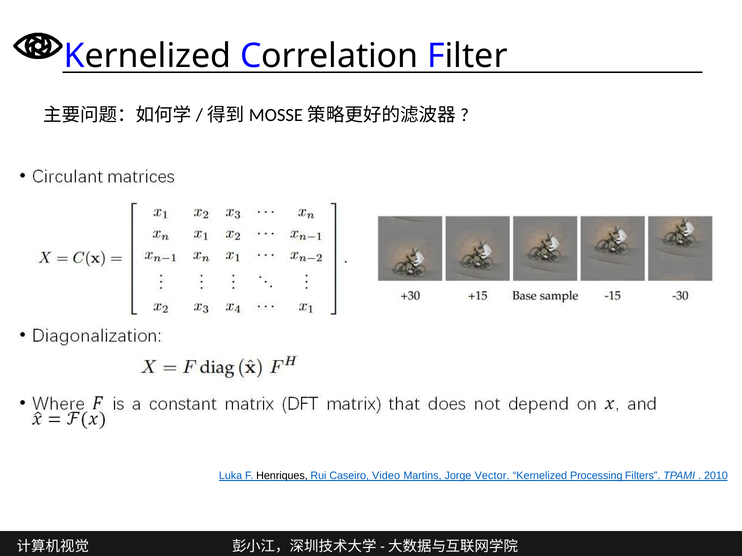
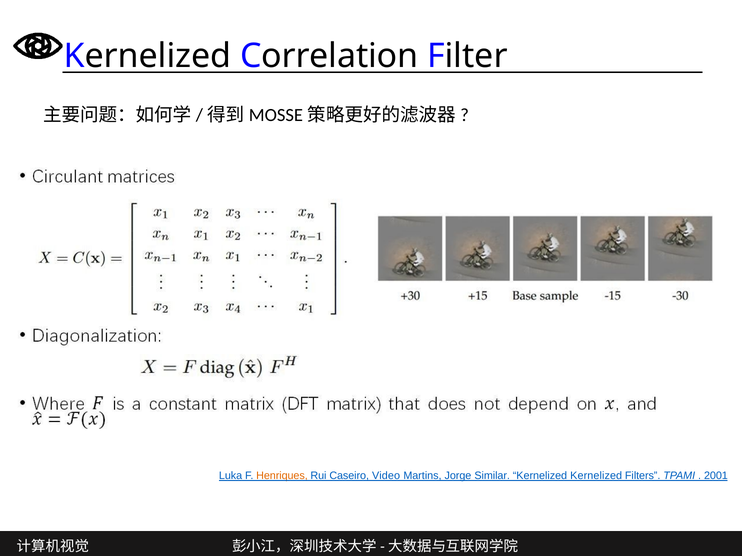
Henriques colour: black -> orange
Vector: Vector -> Similar
Kernelized Processing: Processing -> Kernelized
2010: 2010 -> 2001
